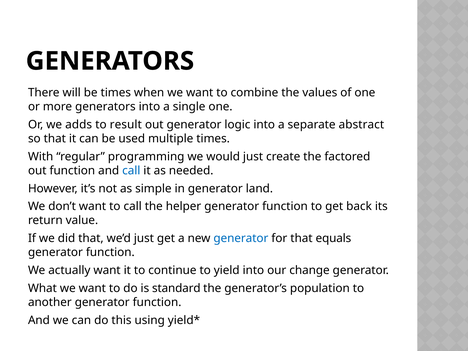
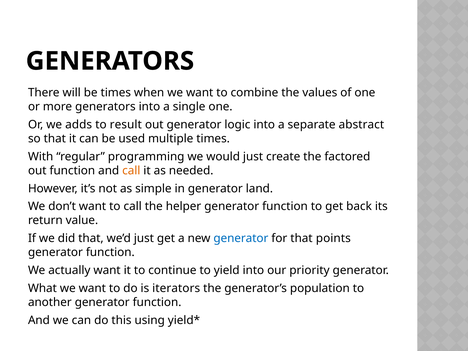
call at (131, 171) colour: blue -> orange
equals: equals -> points
change: change -> priority
standard: standard -> iterators
